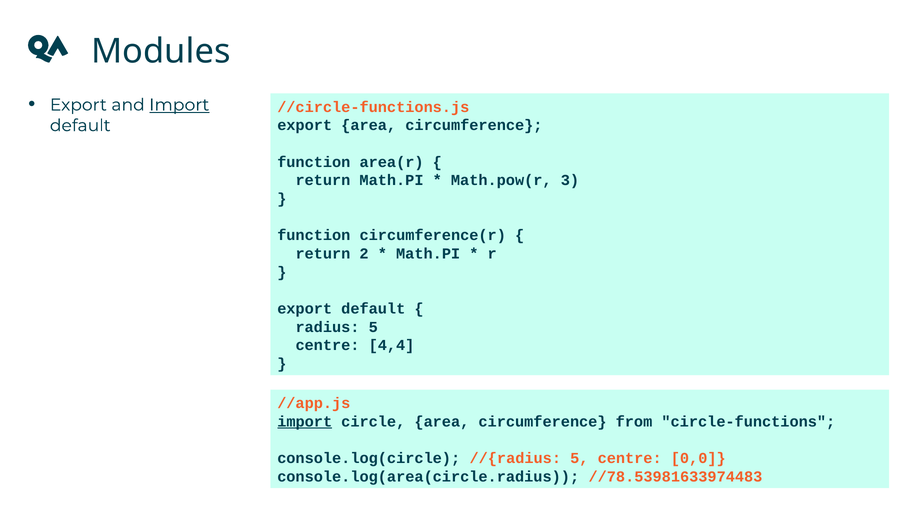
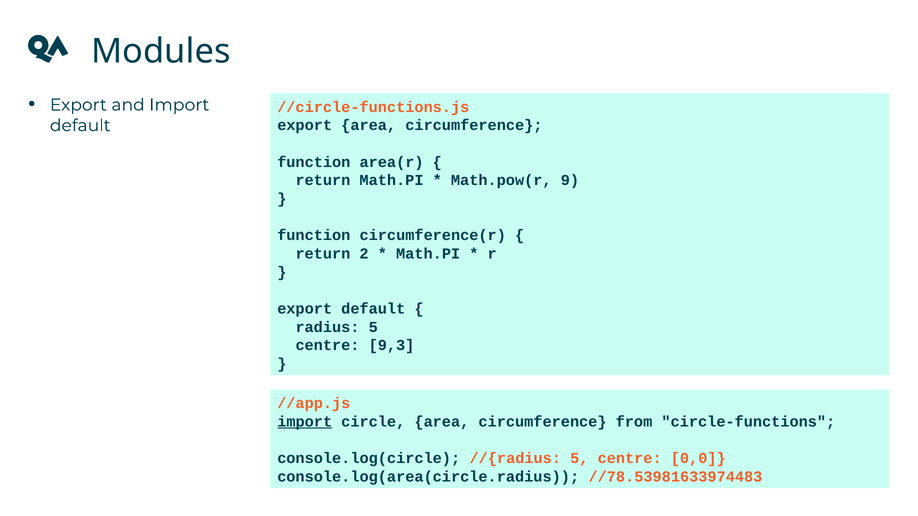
Import at (179, 105) underline: present -> none
3: 3 -> 9
4,4: 4,4 -> 9,3
